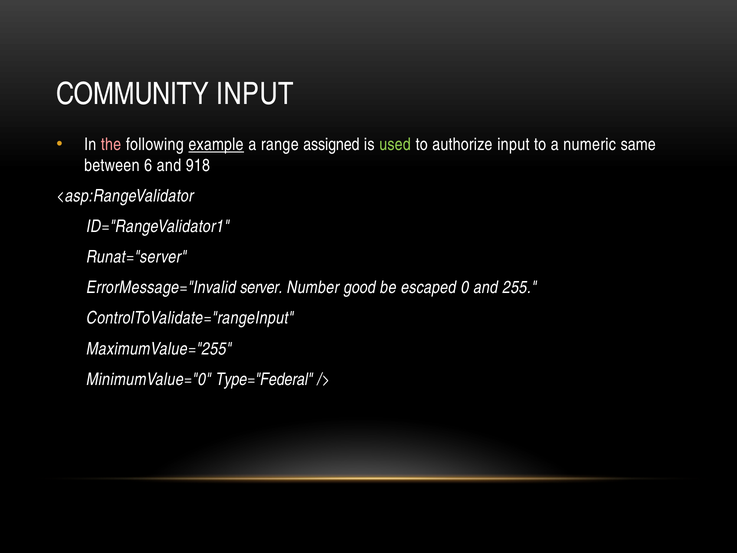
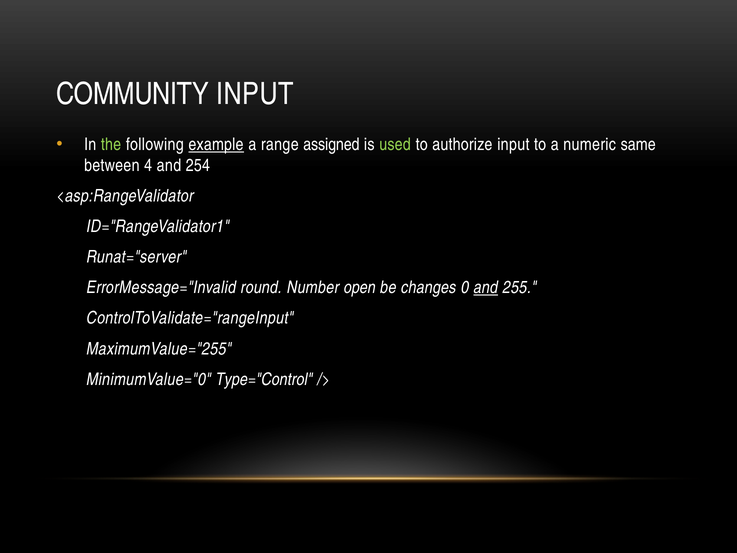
the colour: pink -> light green
6: 6 -> 4
918: 918 -> 254
server: server -> round
good: good -> open
escaped: escaped -> changes
and at (486, 287) underline: none -> present
Type="Federal: Type="Federal -> Type="Control
